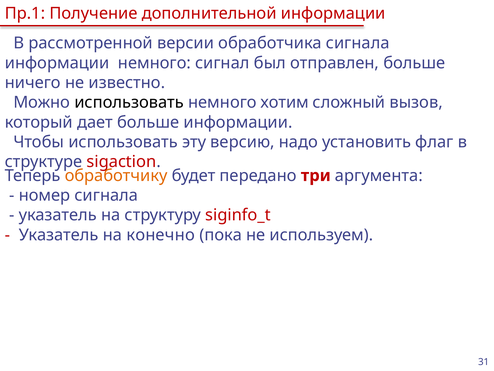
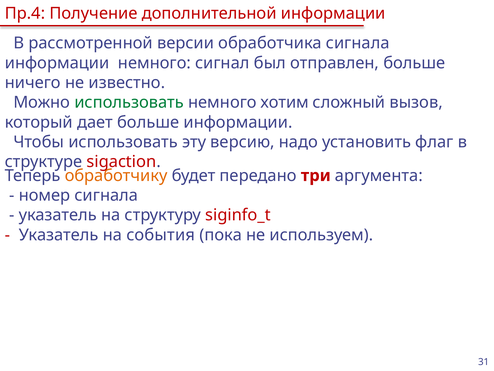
Пр.1: Пр.1 -> Пр.4
использовать at (129, 102) colour: black -> green
конечно: конечно -> события
